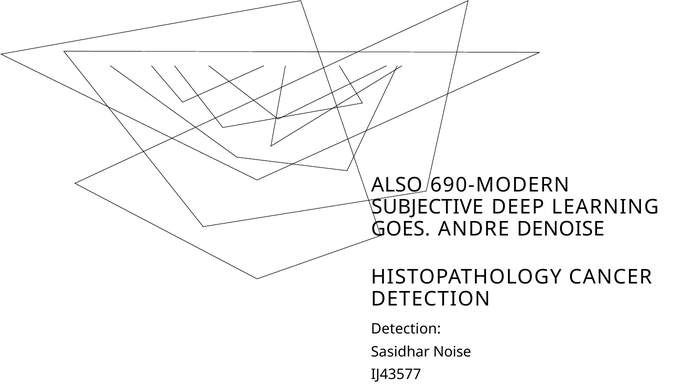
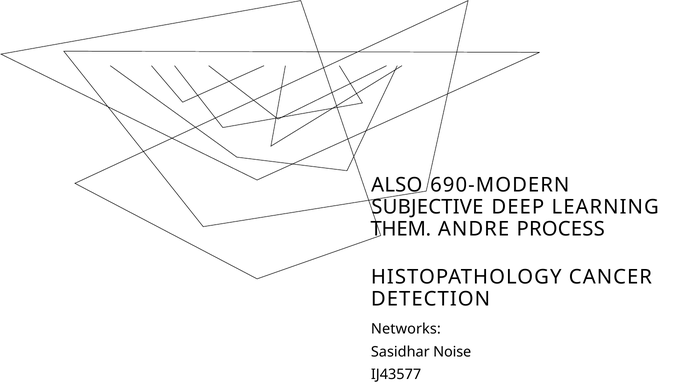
GOES: GOES -> THEM
DENOISE: DENOISE -> PROCESS
Detection at (406, 329): Detection -> Networks
